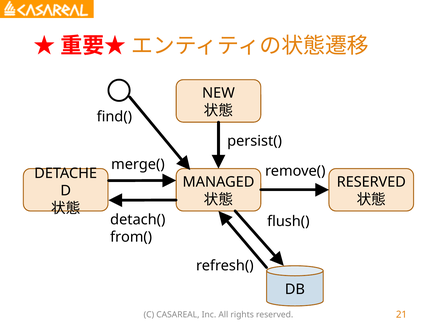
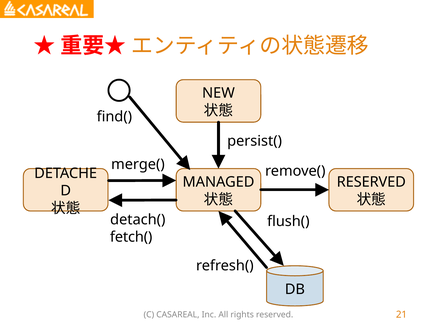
from(: from( -> fetch(
